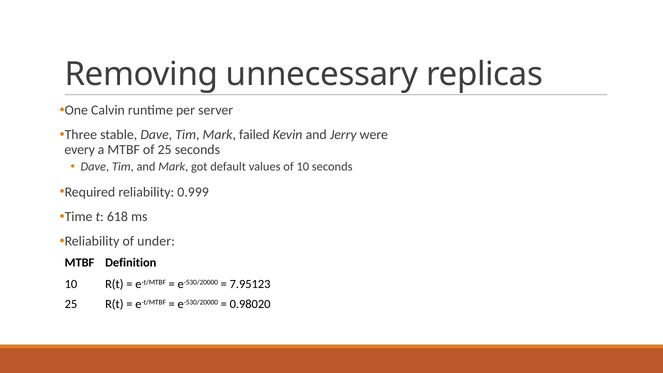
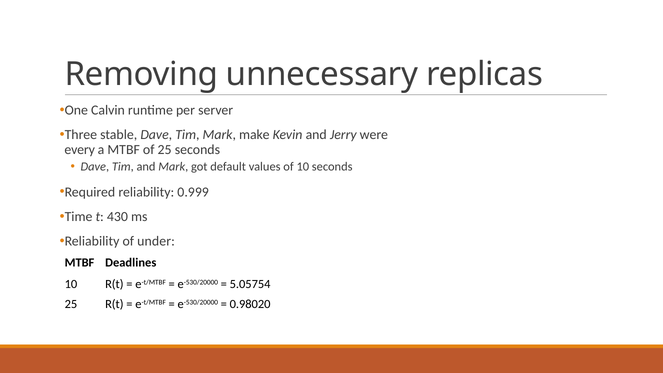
failed: failed -> make
618: 618 -> 430
Definition: Definition -> Deadlines
7.95123: 7.95123 -> 5.05754
